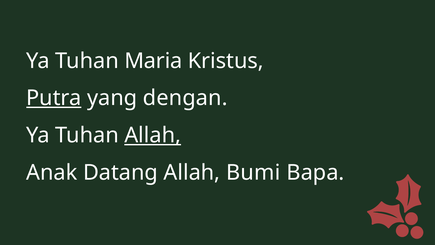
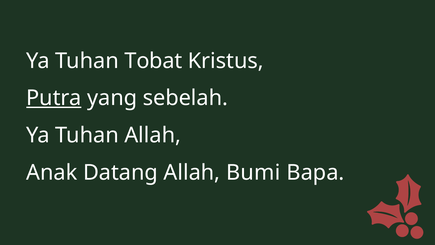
Maria: Maria -> Tobat
dengan: dengan -> sebelah
Allah at (153, 135) underline: present -> none
